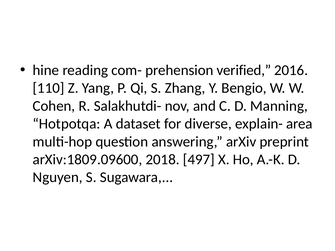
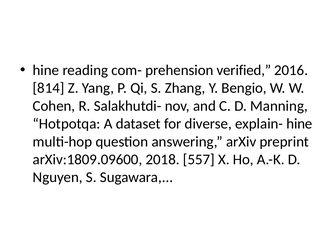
110: 110 -> 814
explain- area: area -> hine
497: 497 -> 557
